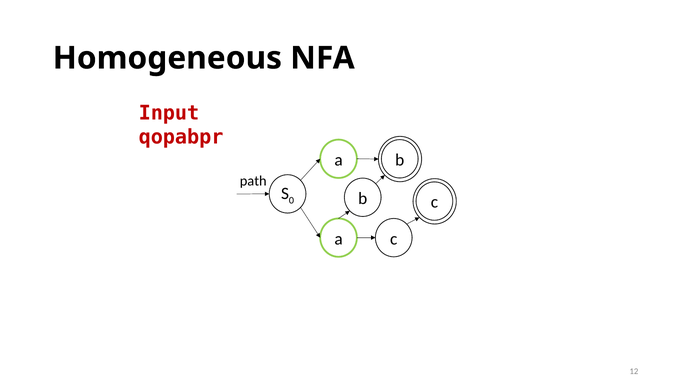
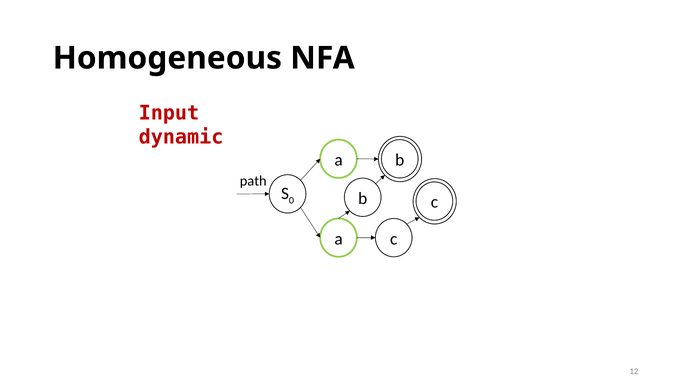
qopabpr: qopabpr -> dynamic
